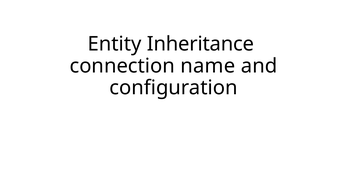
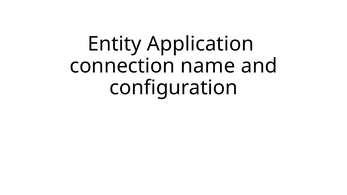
Inheritance: Inheritance -> Application
